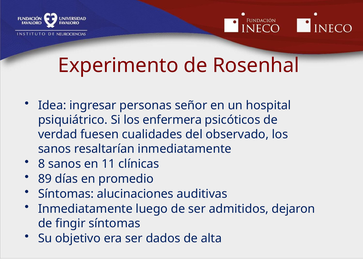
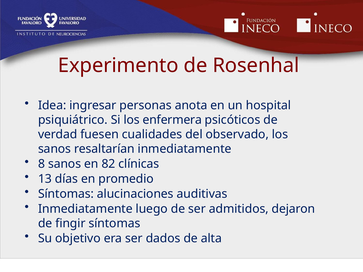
señor: señor -> anota
11: 11 -> 82
89: 89 -> 13
